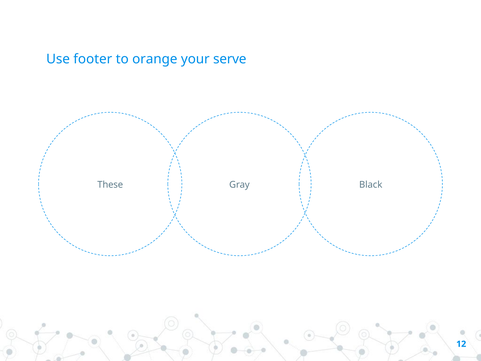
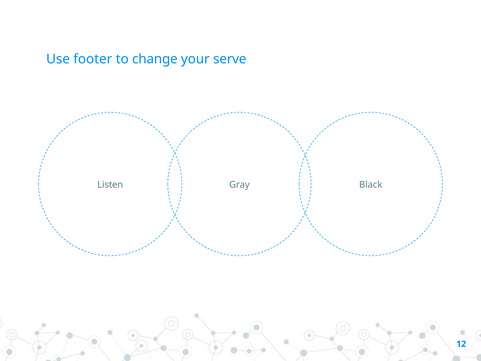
orange: orange -> change
These: These -> Listen
